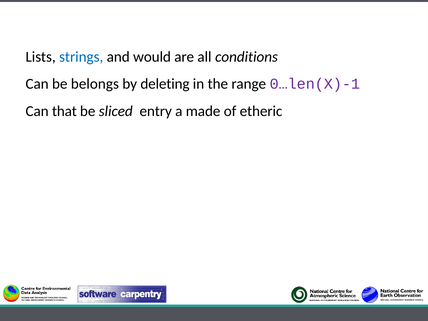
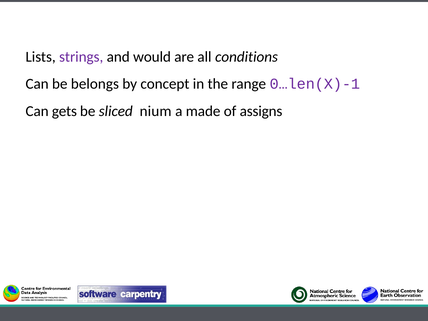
strings colour: blue -> purple
deleting: deleting -> concept
that: that -> gets
entry: entry -> nium
etheric: etheric -> assigns
